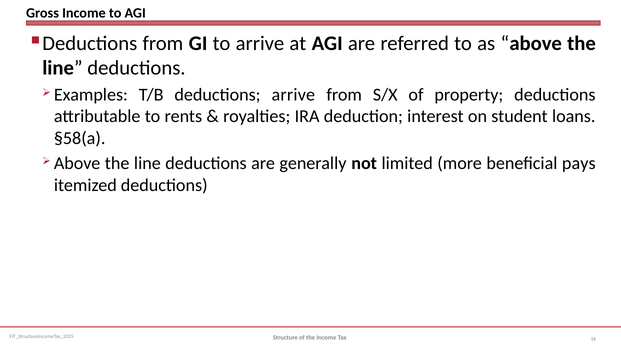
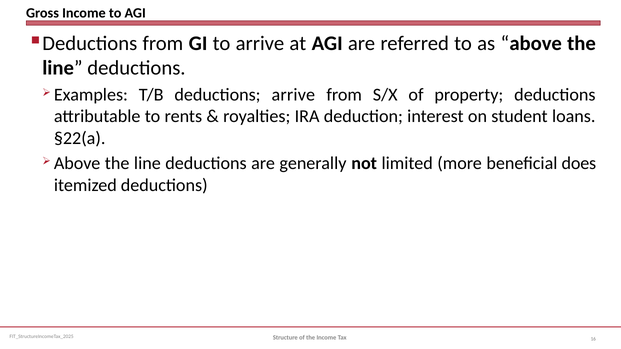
§58(a: §58(a -> §22(a
pays: pays -> does
